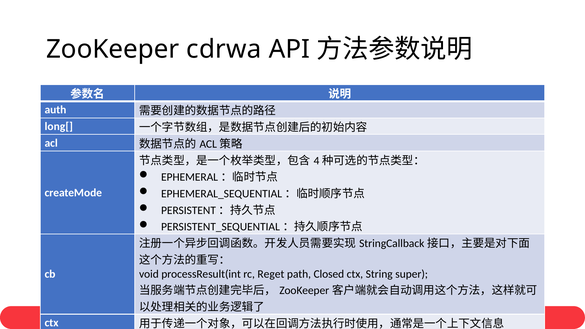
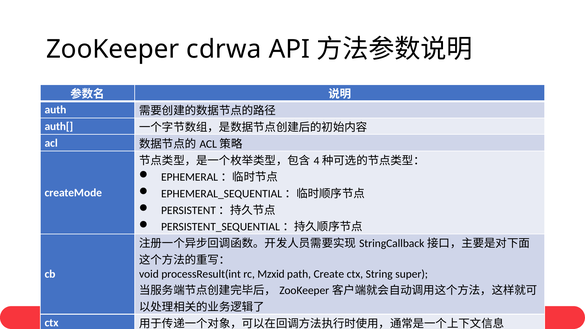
long[: long[ -> auth[
Reget: Reget -> Mzxid
Closed: Closed -> Create
